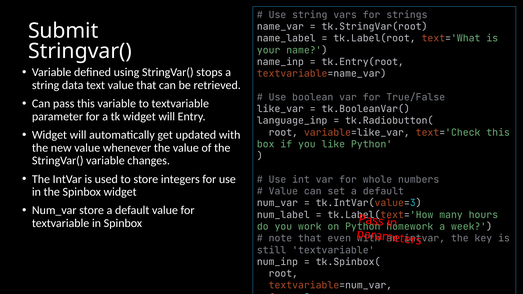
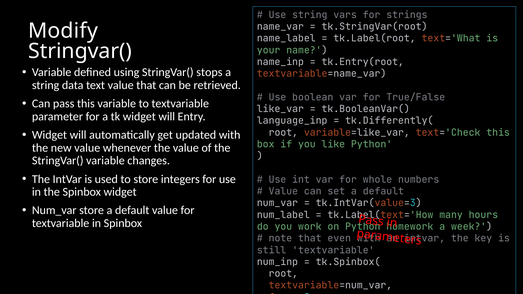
Submit: Submit -> Modify
tk.Radiobutton(: tk.Radiobutton( -> tk.Differently(
